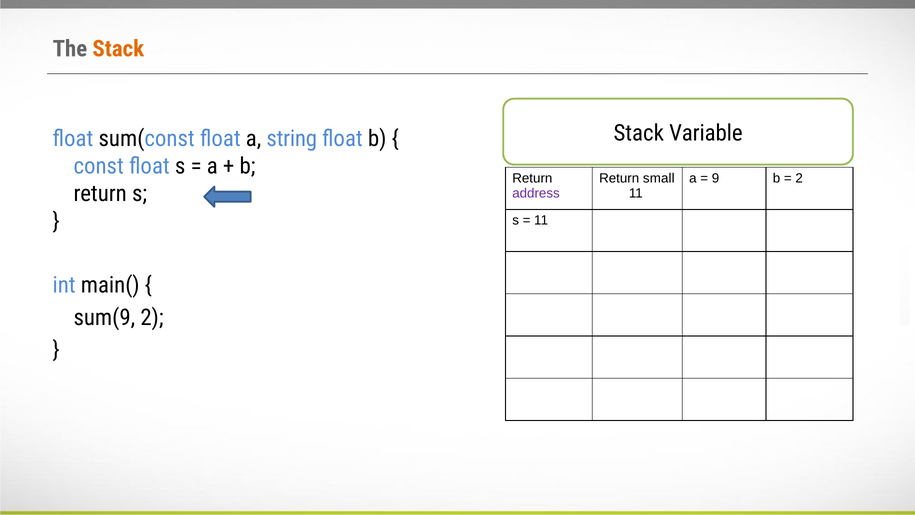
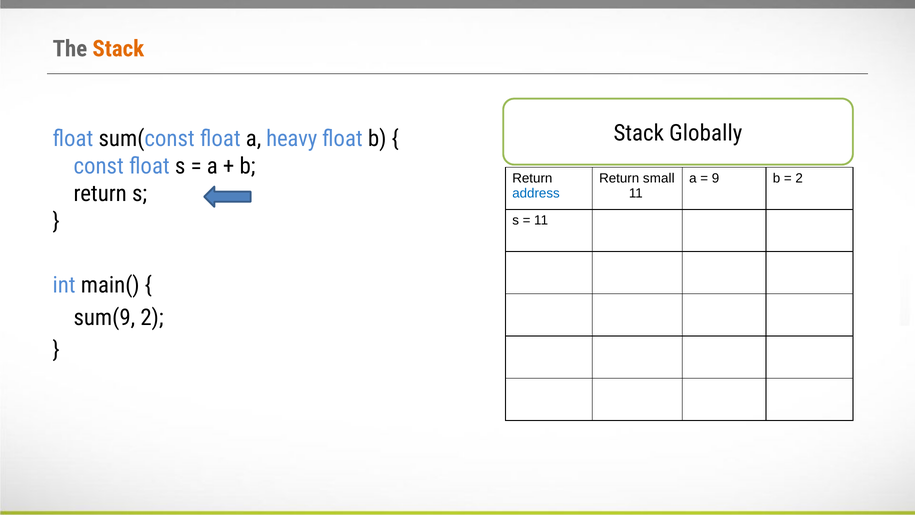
Variable: Variable -> Globally
string: string -> heavy
address colour: purple -> blue
